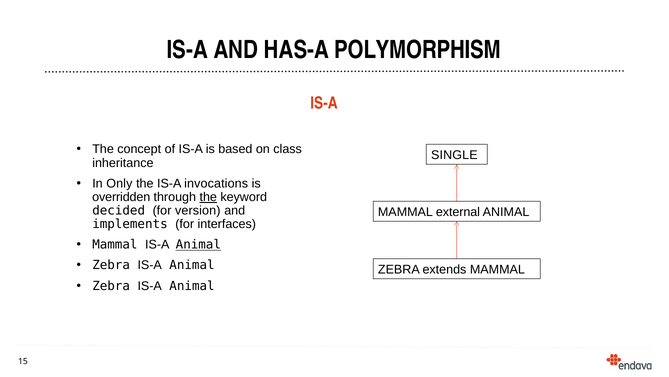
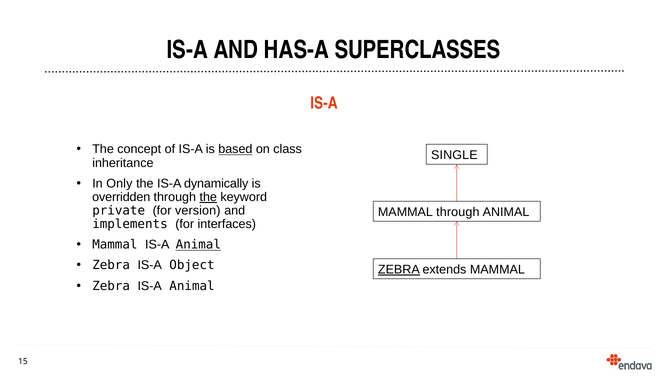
POLYMORPHISM: POLYMORPHISM -> SUPERCLASSES
based underline: none -> present
invocations: invocations -> dynamically
decided: decided -> private
MAMMAL external: external -> through
Animal at (192, 265): Animal -> Object
ZEBRA at (399, 269) underline: none -> present
